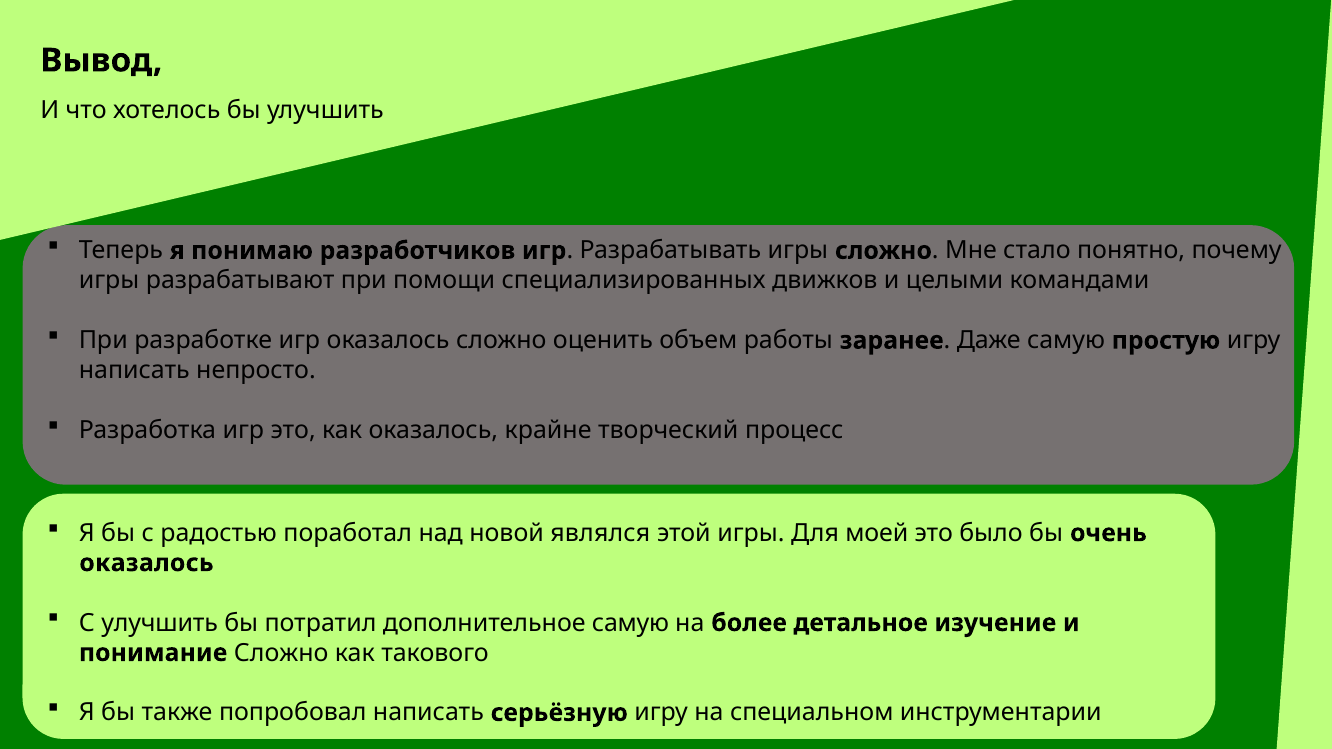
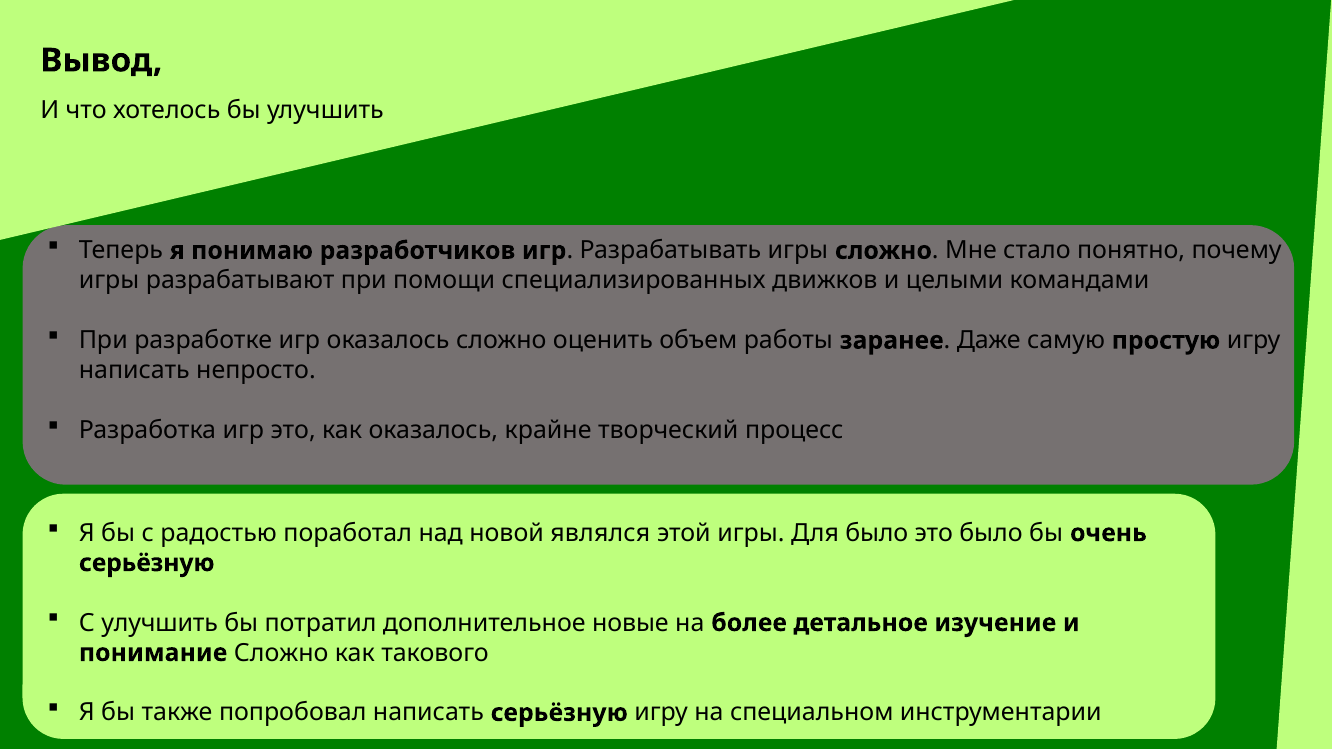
Для моей: моей -> было
оказалось at (147, 563): оказалось -> серьёзную
дополнительное самую: самую -> новые
